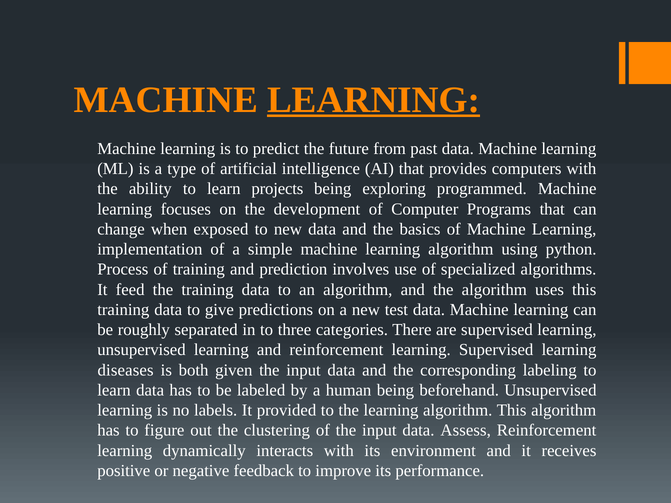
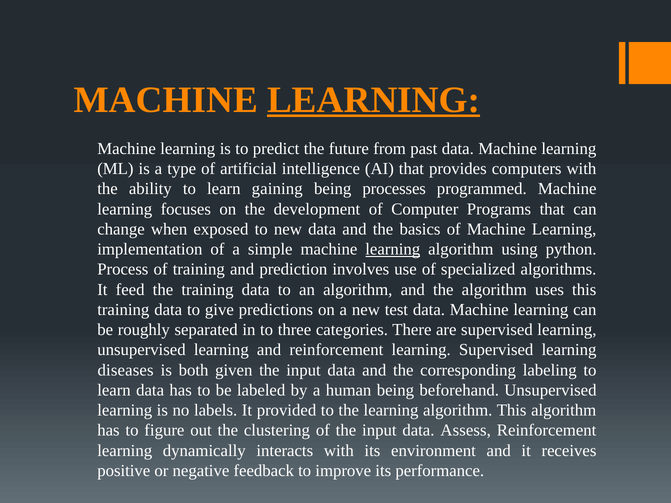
projects: projects -> gaining
exploring: exploring -> processes
learning at (393, 249) underline: none -> present
